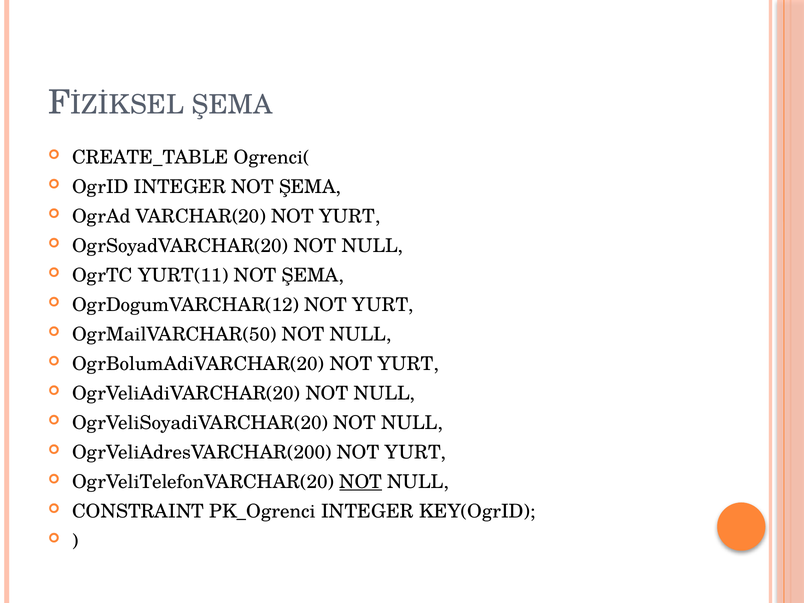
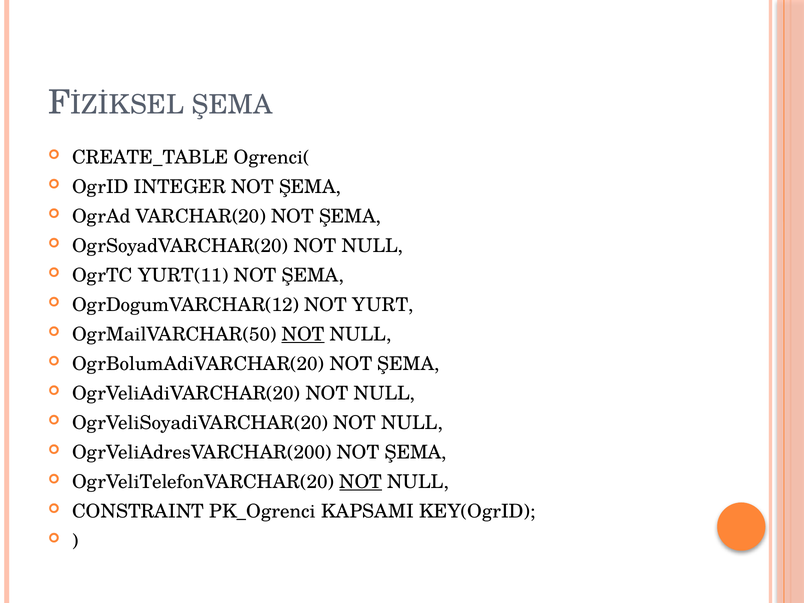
VARCHAR(20 NOT YURT: YURT -> ŞEMA
NOT at (303, 334) underline: none -> present
OgrBolumAdiVARCHAR(20 NOT YURT: YURT -> ŞEMA
OgrVeliAdresVARCHAR(200 NOT YURT: YURT -> ŞEMA
PK_Ogrenci INTEGER: INTEGER -> KAPSAMI
